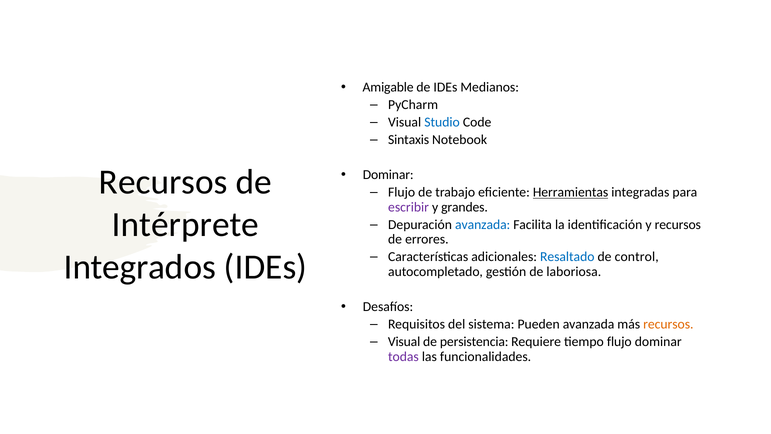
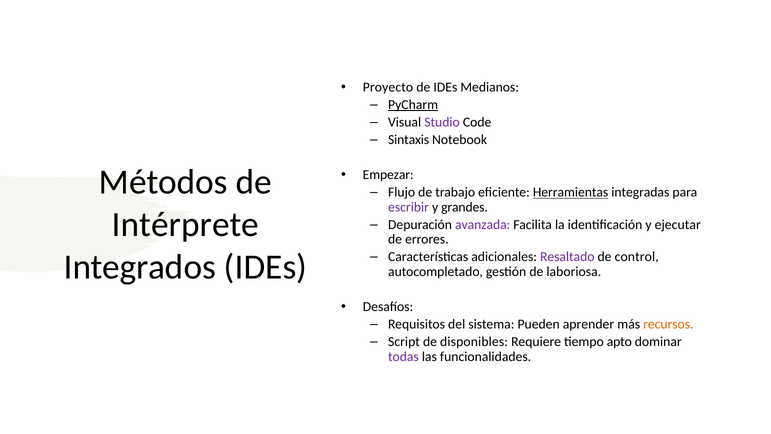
Amigable: Amigable -> Proyecto
PyCharm underline: none -> present
Studio colour: blue -> purple
Recursos at (163, 182): Recursos -> Métodos
Dominar at (388, 175): Dominar -> Empezar
avanzada at (483, 224) colour: blue -> purple
y recursos: recursos -> ejecutar
Resaltado colour: blue -> purple
Pueden avanzada: avanzada -> aprender
Visual at (404, 342): Visual -> Script
persistencia: persistencia -> disponibles
tiempo flujo: flujo -> apto
